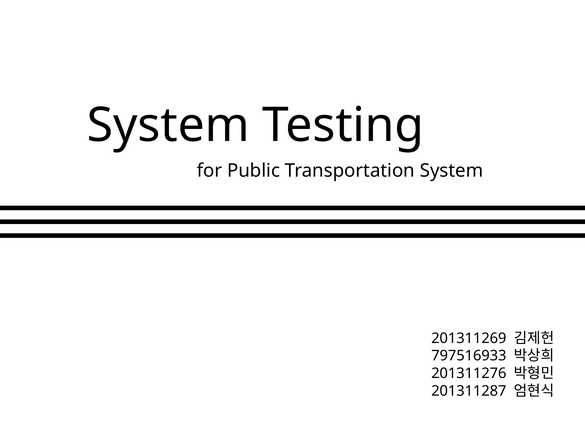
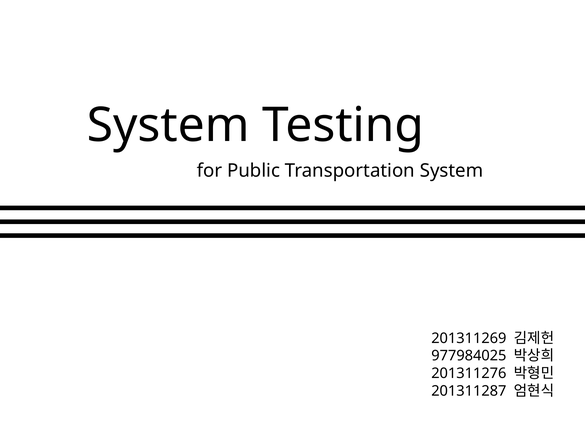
797516933: 797516933 -> 977984025
